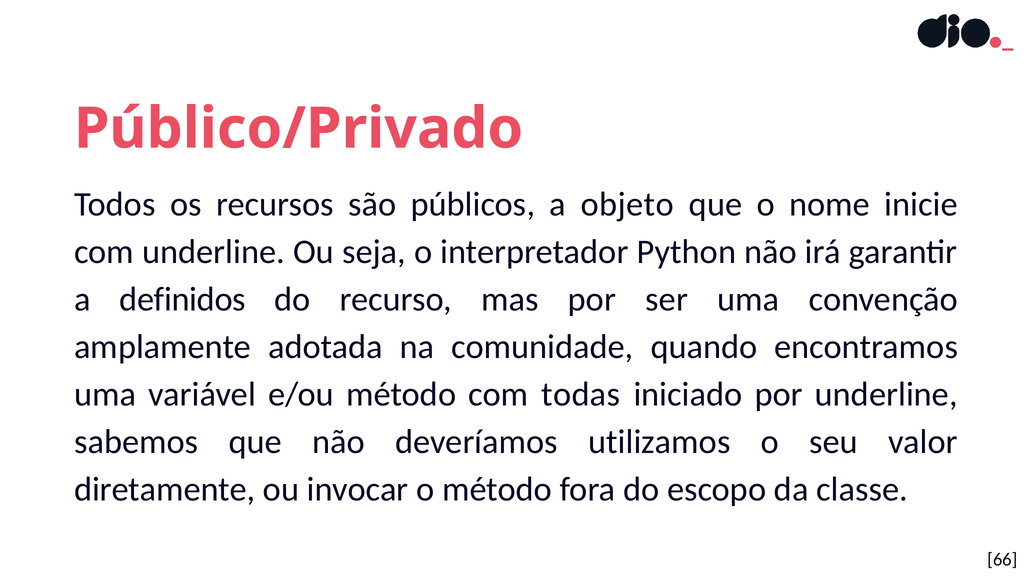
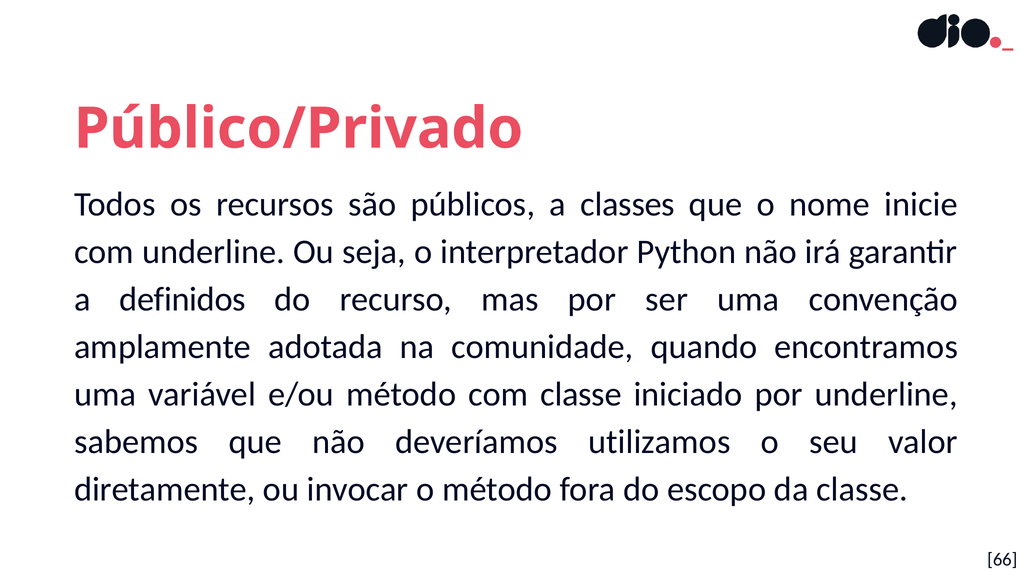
objeto: objeto -> classes
com todas: todas -> classe
